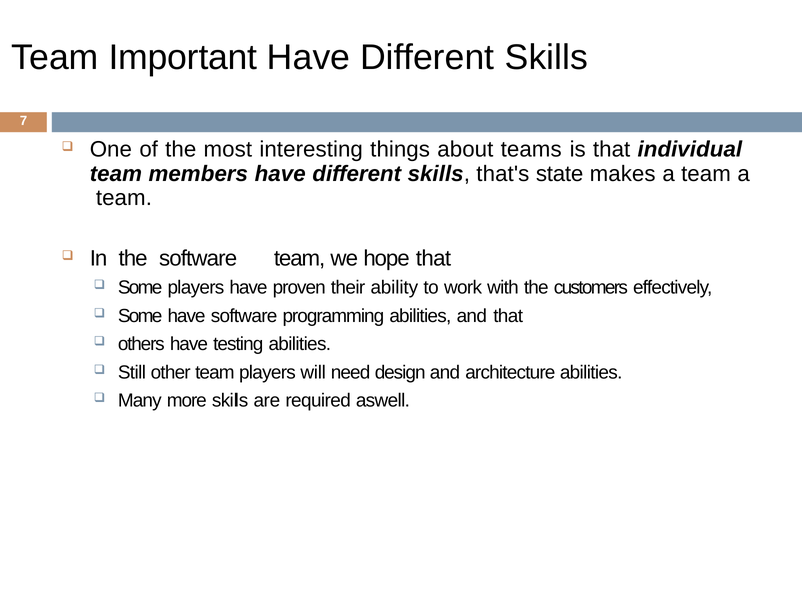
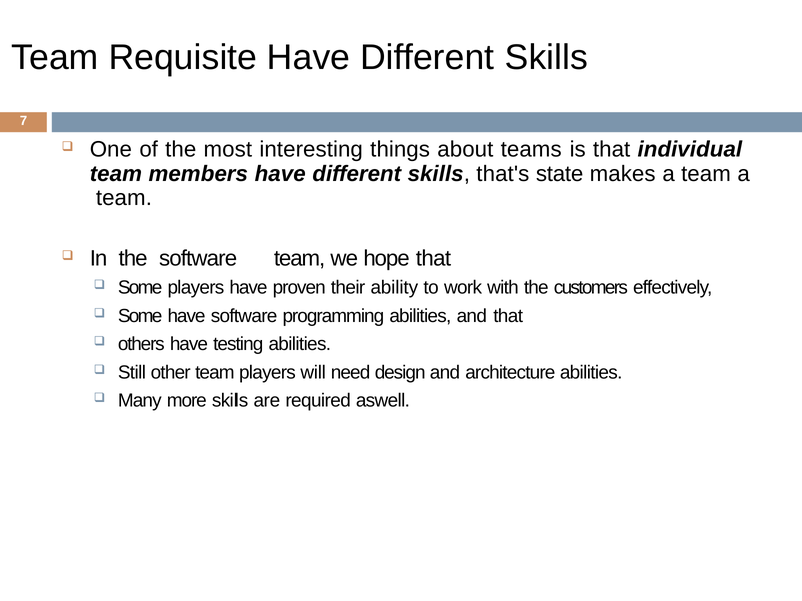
Important: Important -> Requisite
